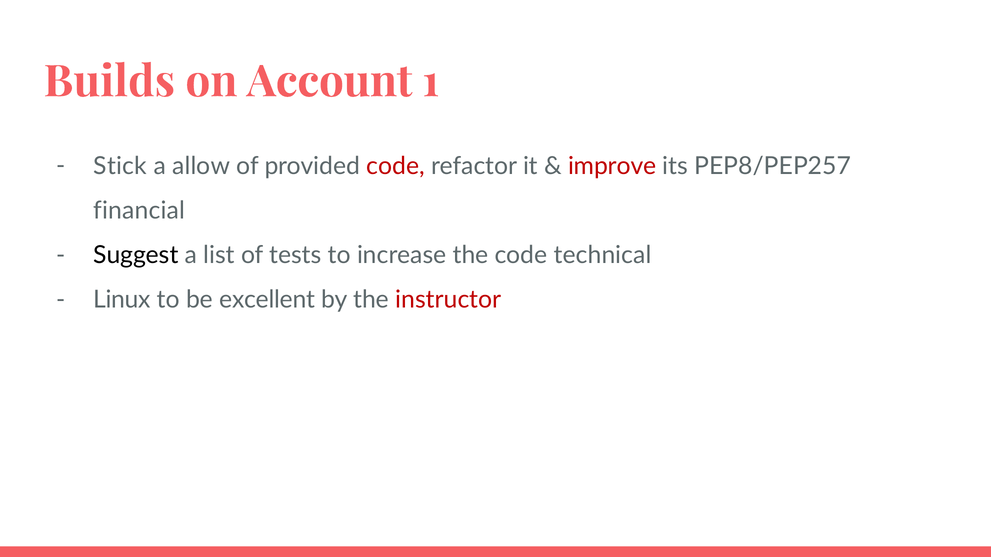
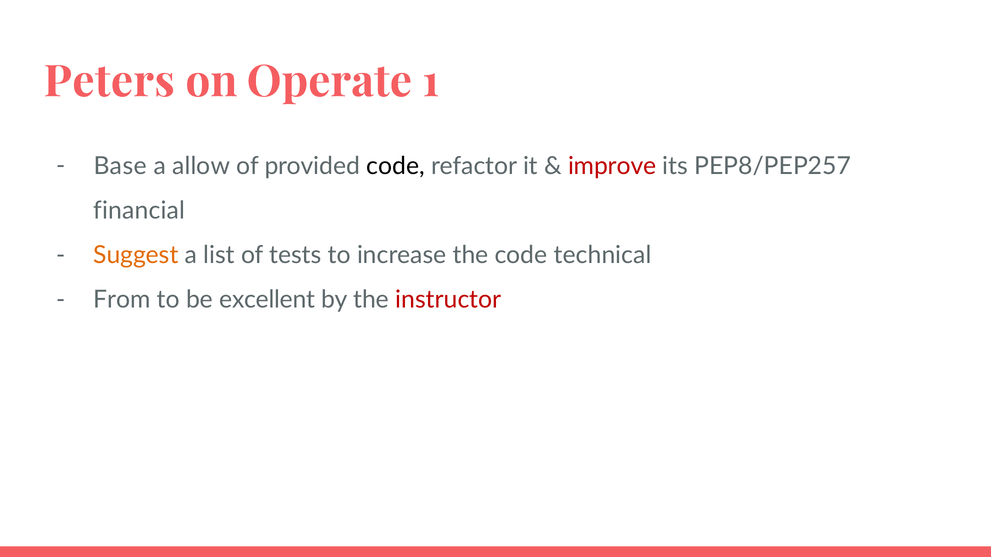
Builds: Builds -> Peters
Account: Account -> Operate
Stick: Stick -> Base
code at (396, 166) colour: red -> black
Suggest colour: black -> orange
Linux: Linux -> From
